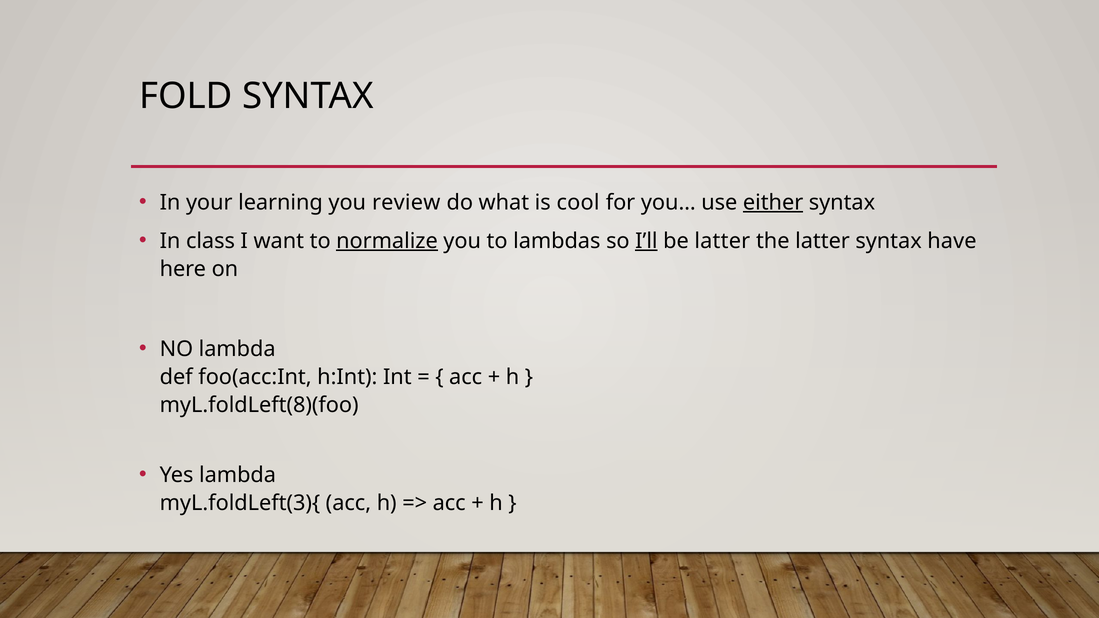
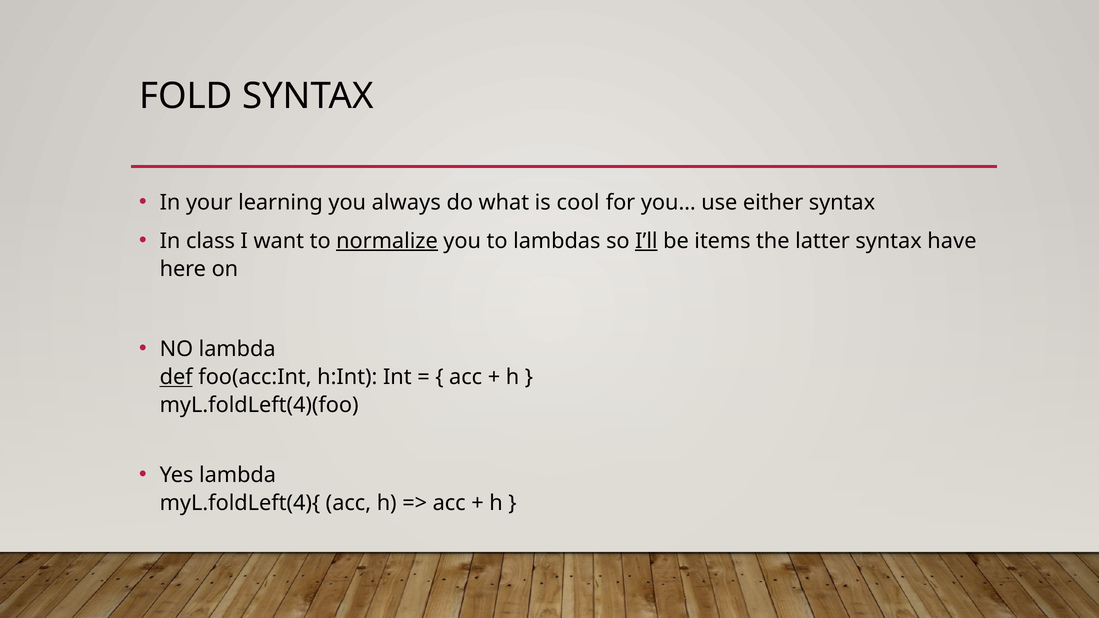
review: review -> always
either underline: present -> none
be latter: latter -> items
def underline: none -> present
myL.foldLeft(8)(foo: myL.foldLeft(8)(foo -> myL.foldLeft(4)(foo
myL.foldLeft(3){: myL.foldLeft(3){ -> myL.foldLeft(4){
